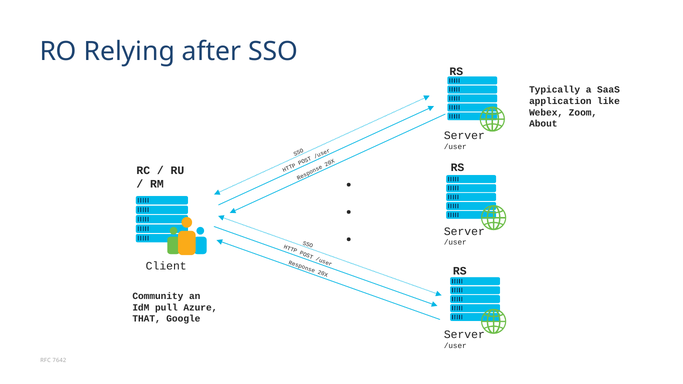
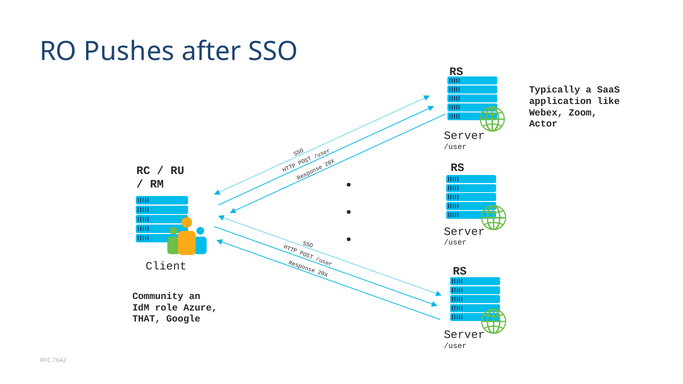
Relying: Relying -> Pushes
About: About -> Actor
pull: pull -> role
